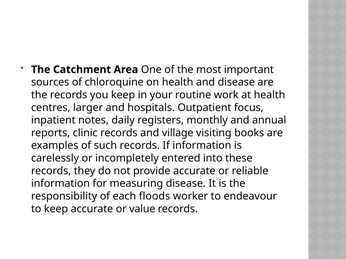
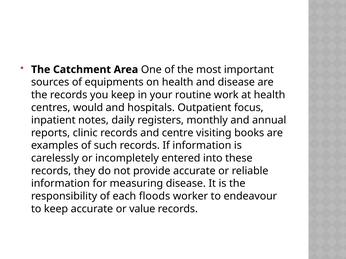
chloroquine: chloroquine -> equipments
larger: larger -> would
village: village -> centre
